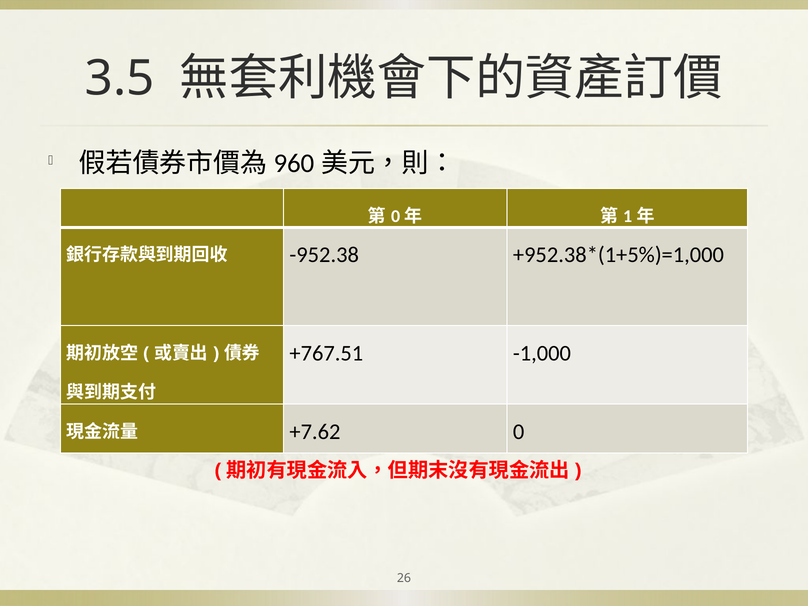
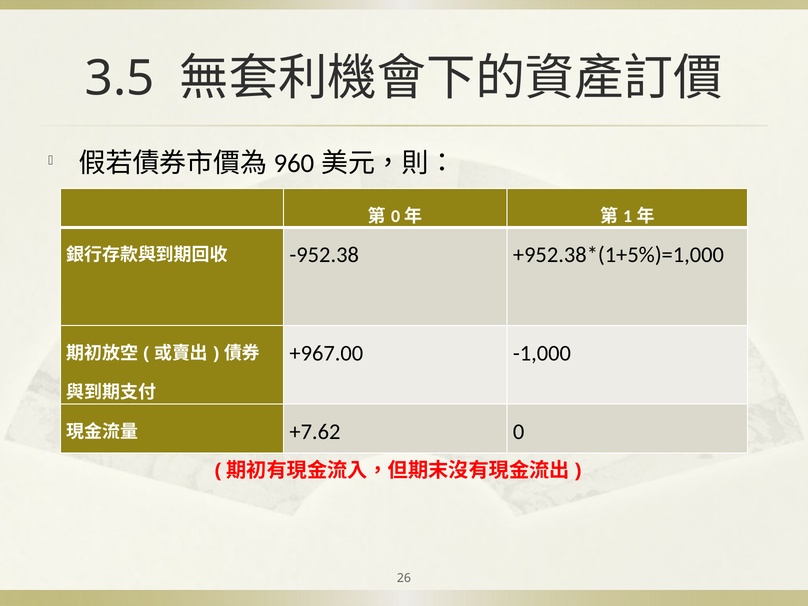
+767.51: +767.51 -> +967.00
